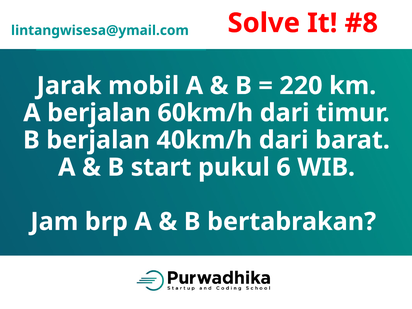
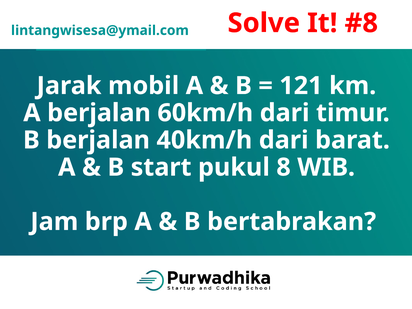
220: 220 -> 121
6: 6 -> 8
